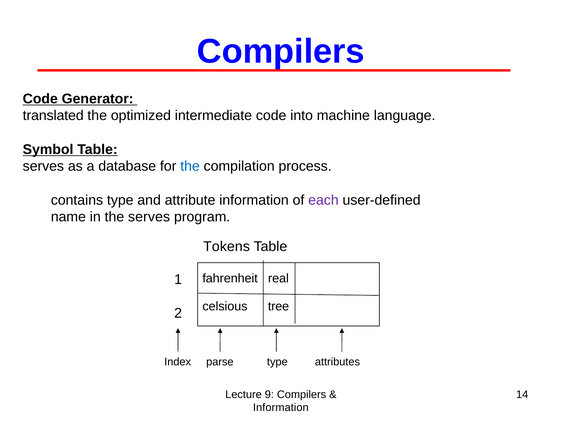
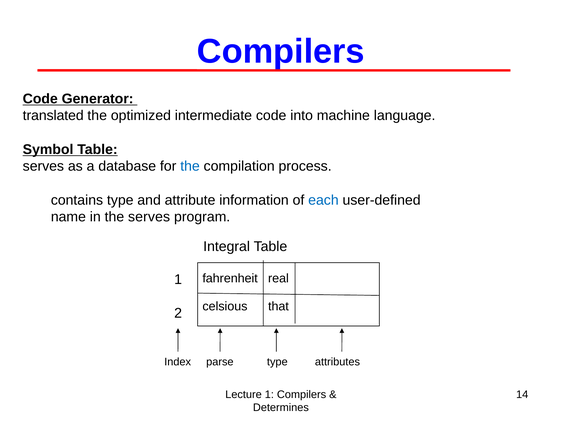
each colour: purple -> blue
Tokens: Tokens -> Integral
tree: tree -> that
Lecture 9: 9 -> 1
Information at (281, 407): Information -> Determines
